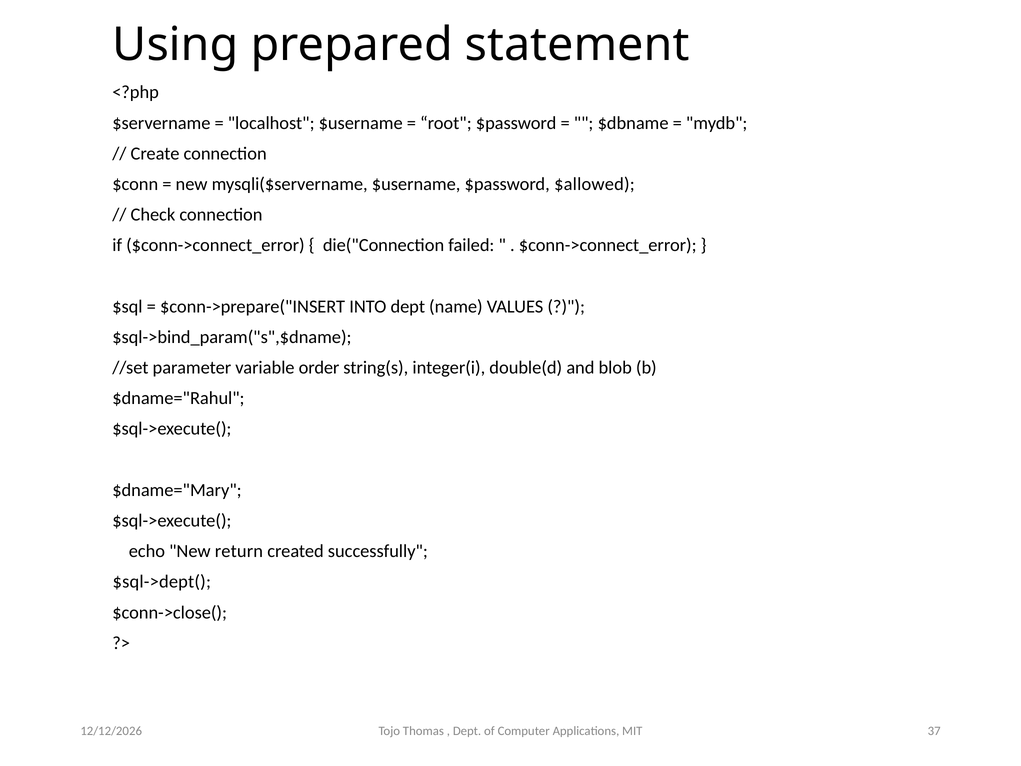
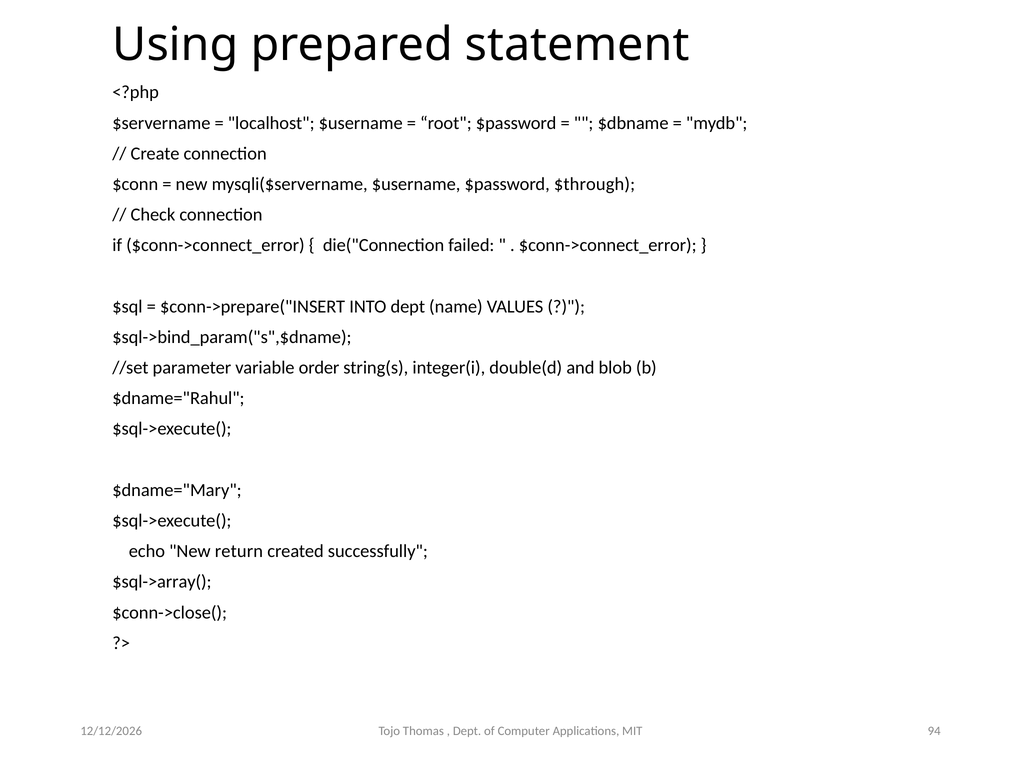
$allowed: $allowed -> $through
$sql->dept(: $sql->dept( -> $sql->array(
37: 37 -> 94
